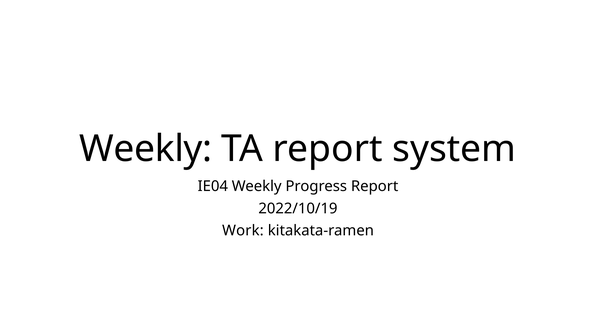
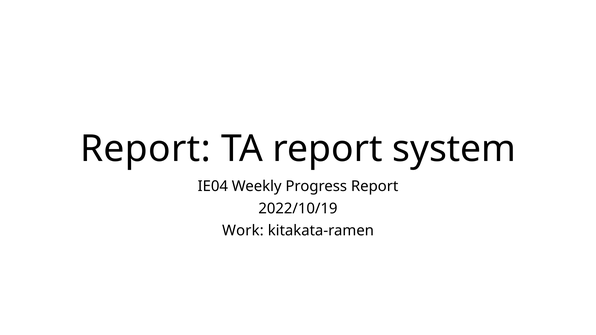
Weekly at (146, 149): Weekly -> Report
